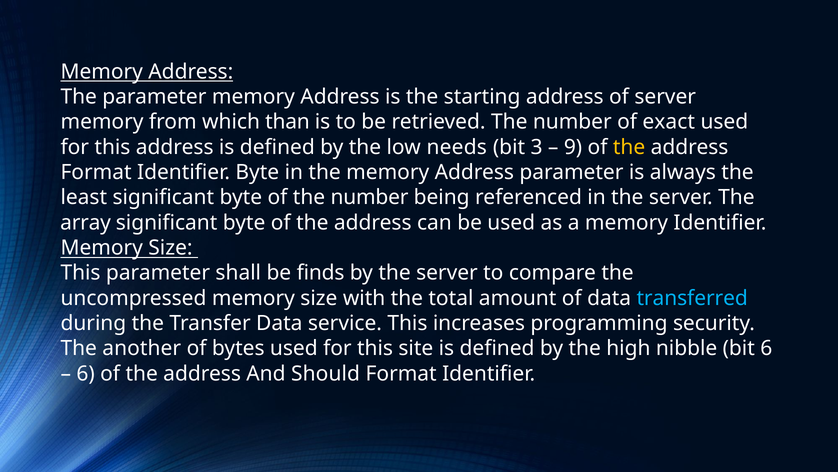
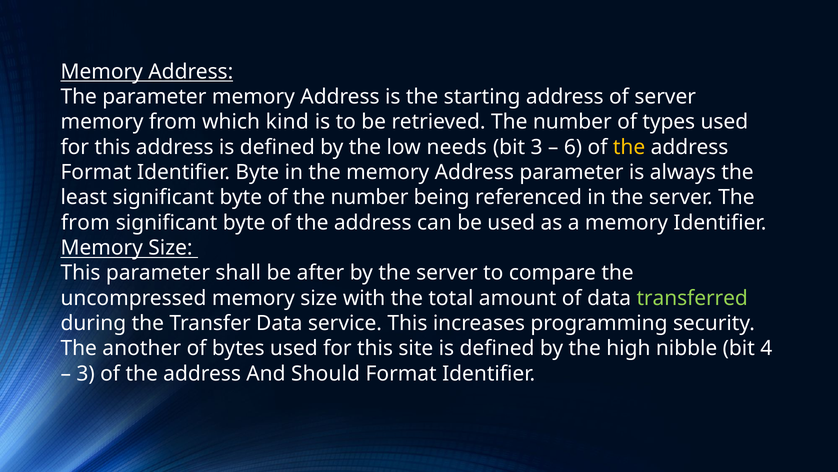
than: than -> kind
exact: exact -> types
9: 9 -> 6
array at (86, 222): array -> from
finds: finds -> after
transferred colour: light blue -> light green
bit 6: 6 -> 4
6 at (86, 373): 6 -> 3
